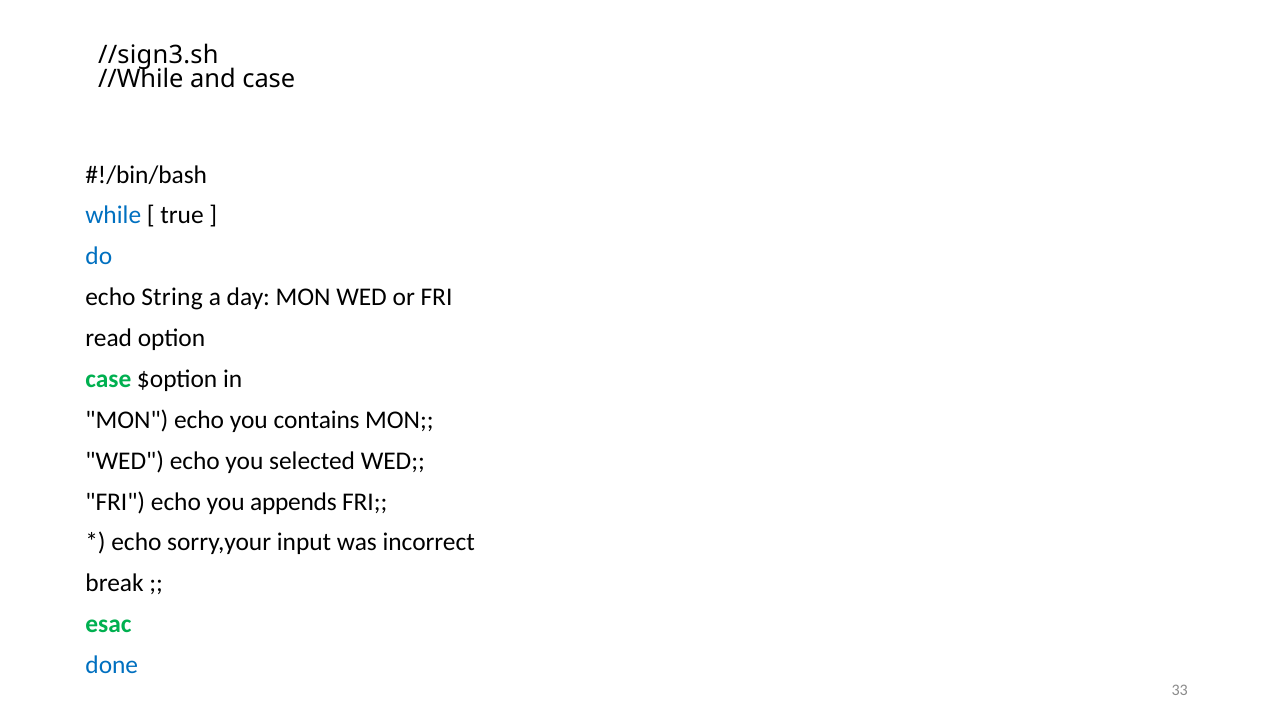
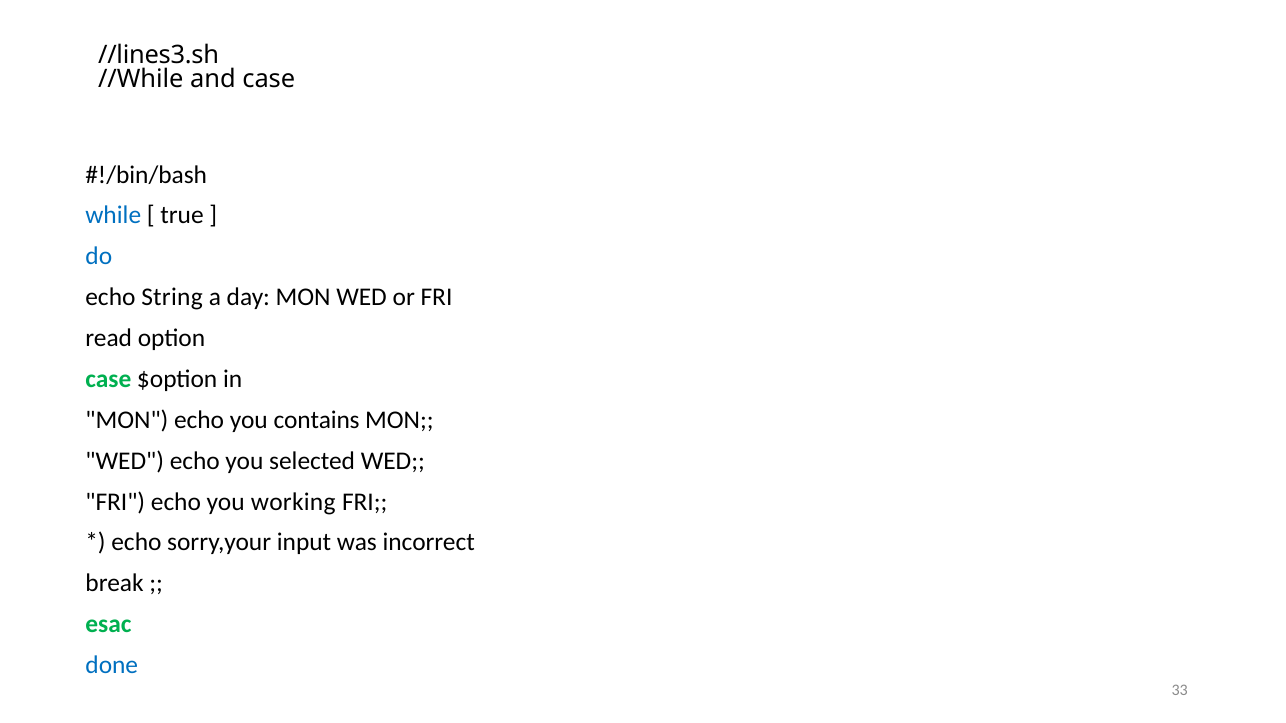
//sign3.sh: //sign3.sh -> //lines3.sh
appends: appends -> working
